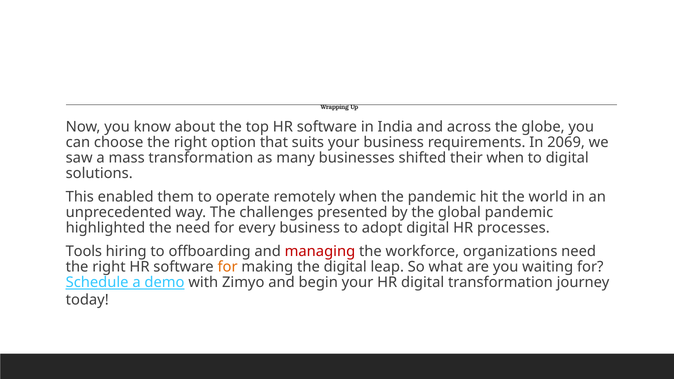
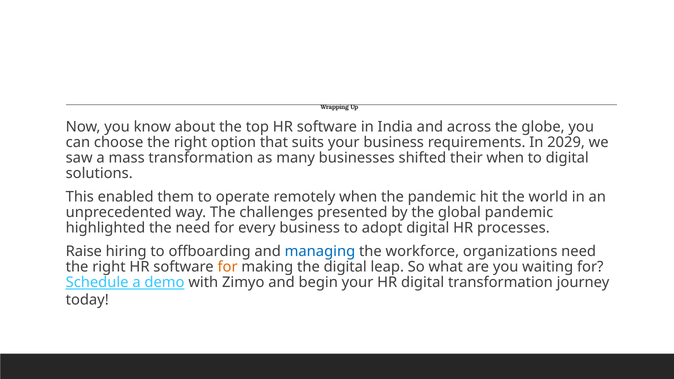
2069: 2069 -> 2029
Tools: Tools -> Raise
managing colour: red -> blue
